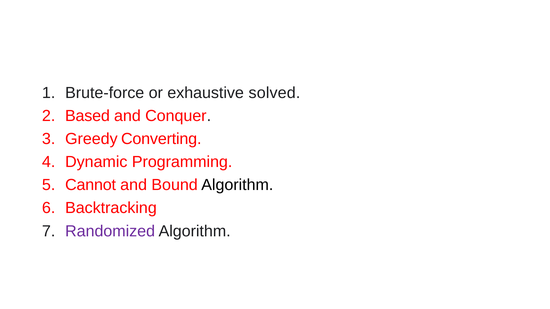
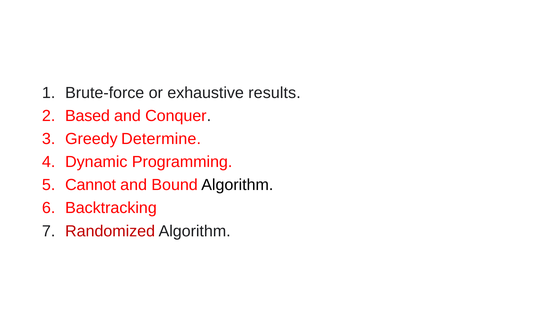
solved: solved -> results
Converting: Converting -> Determine
Randomized colour: purple -> red
